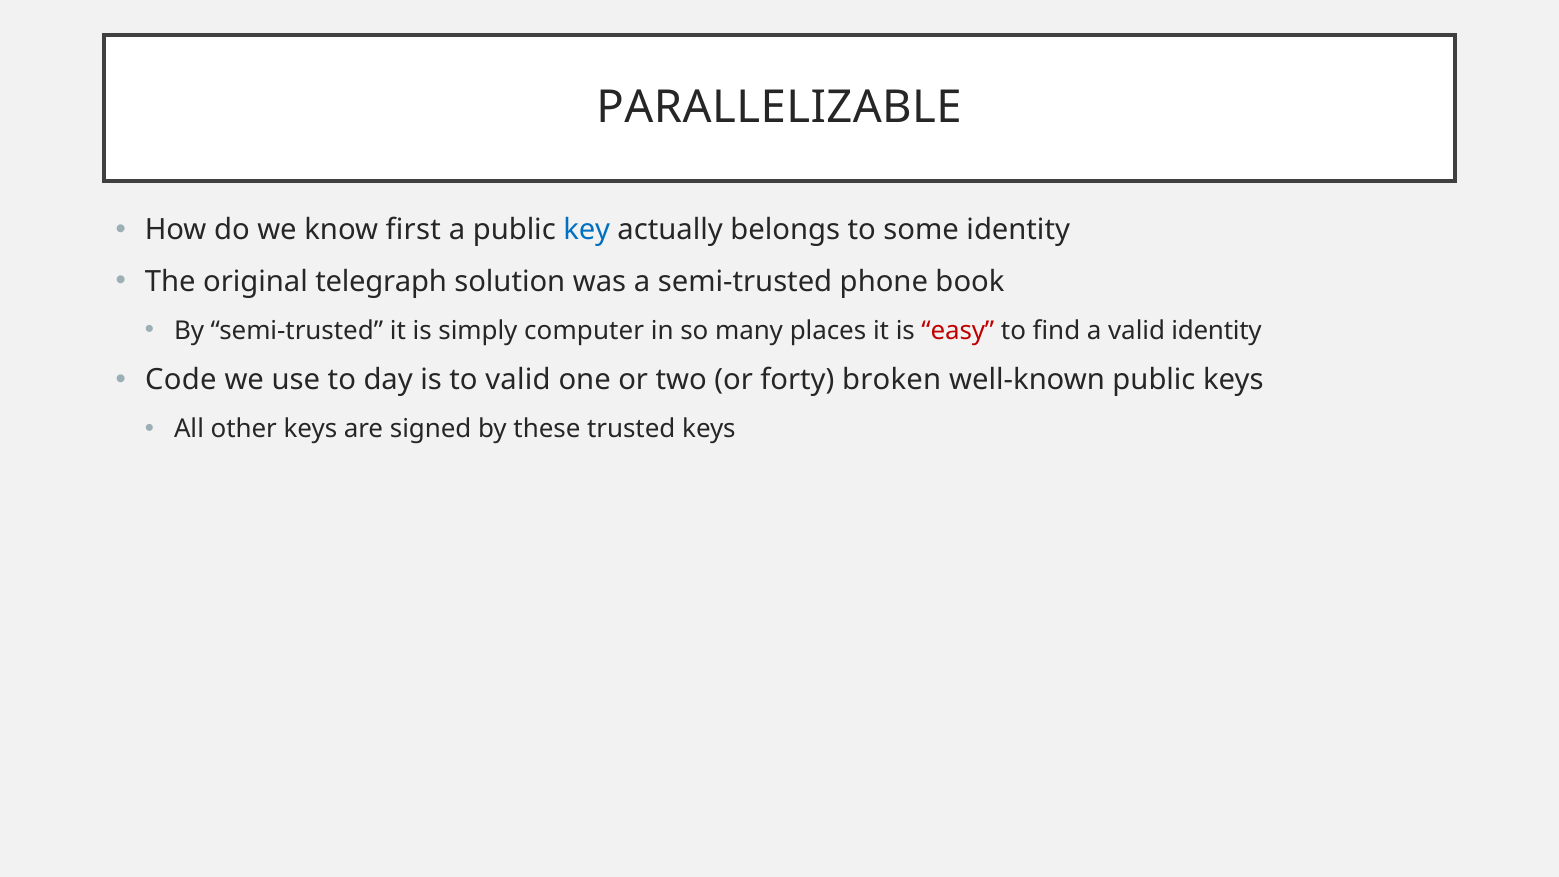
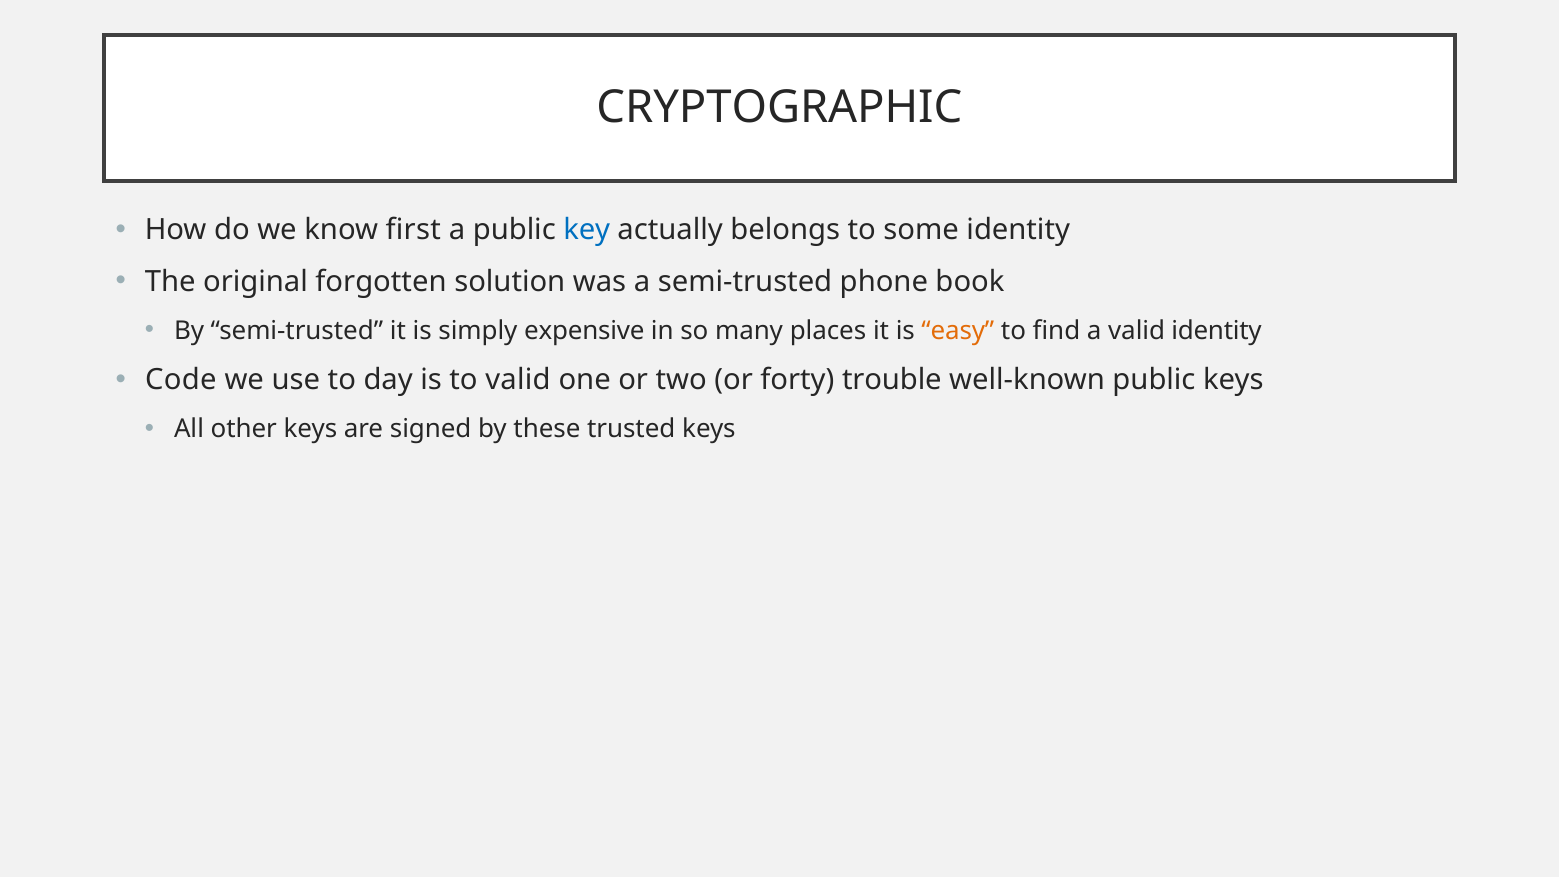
PARALLELIZABLE: PARALLELIZABLE -> CRYPTOGRAPHIC
telegraph: telegraph -> forgotten
computer: computer -> expensive
easy colour: red -> orange
broken: broken -> trouble
